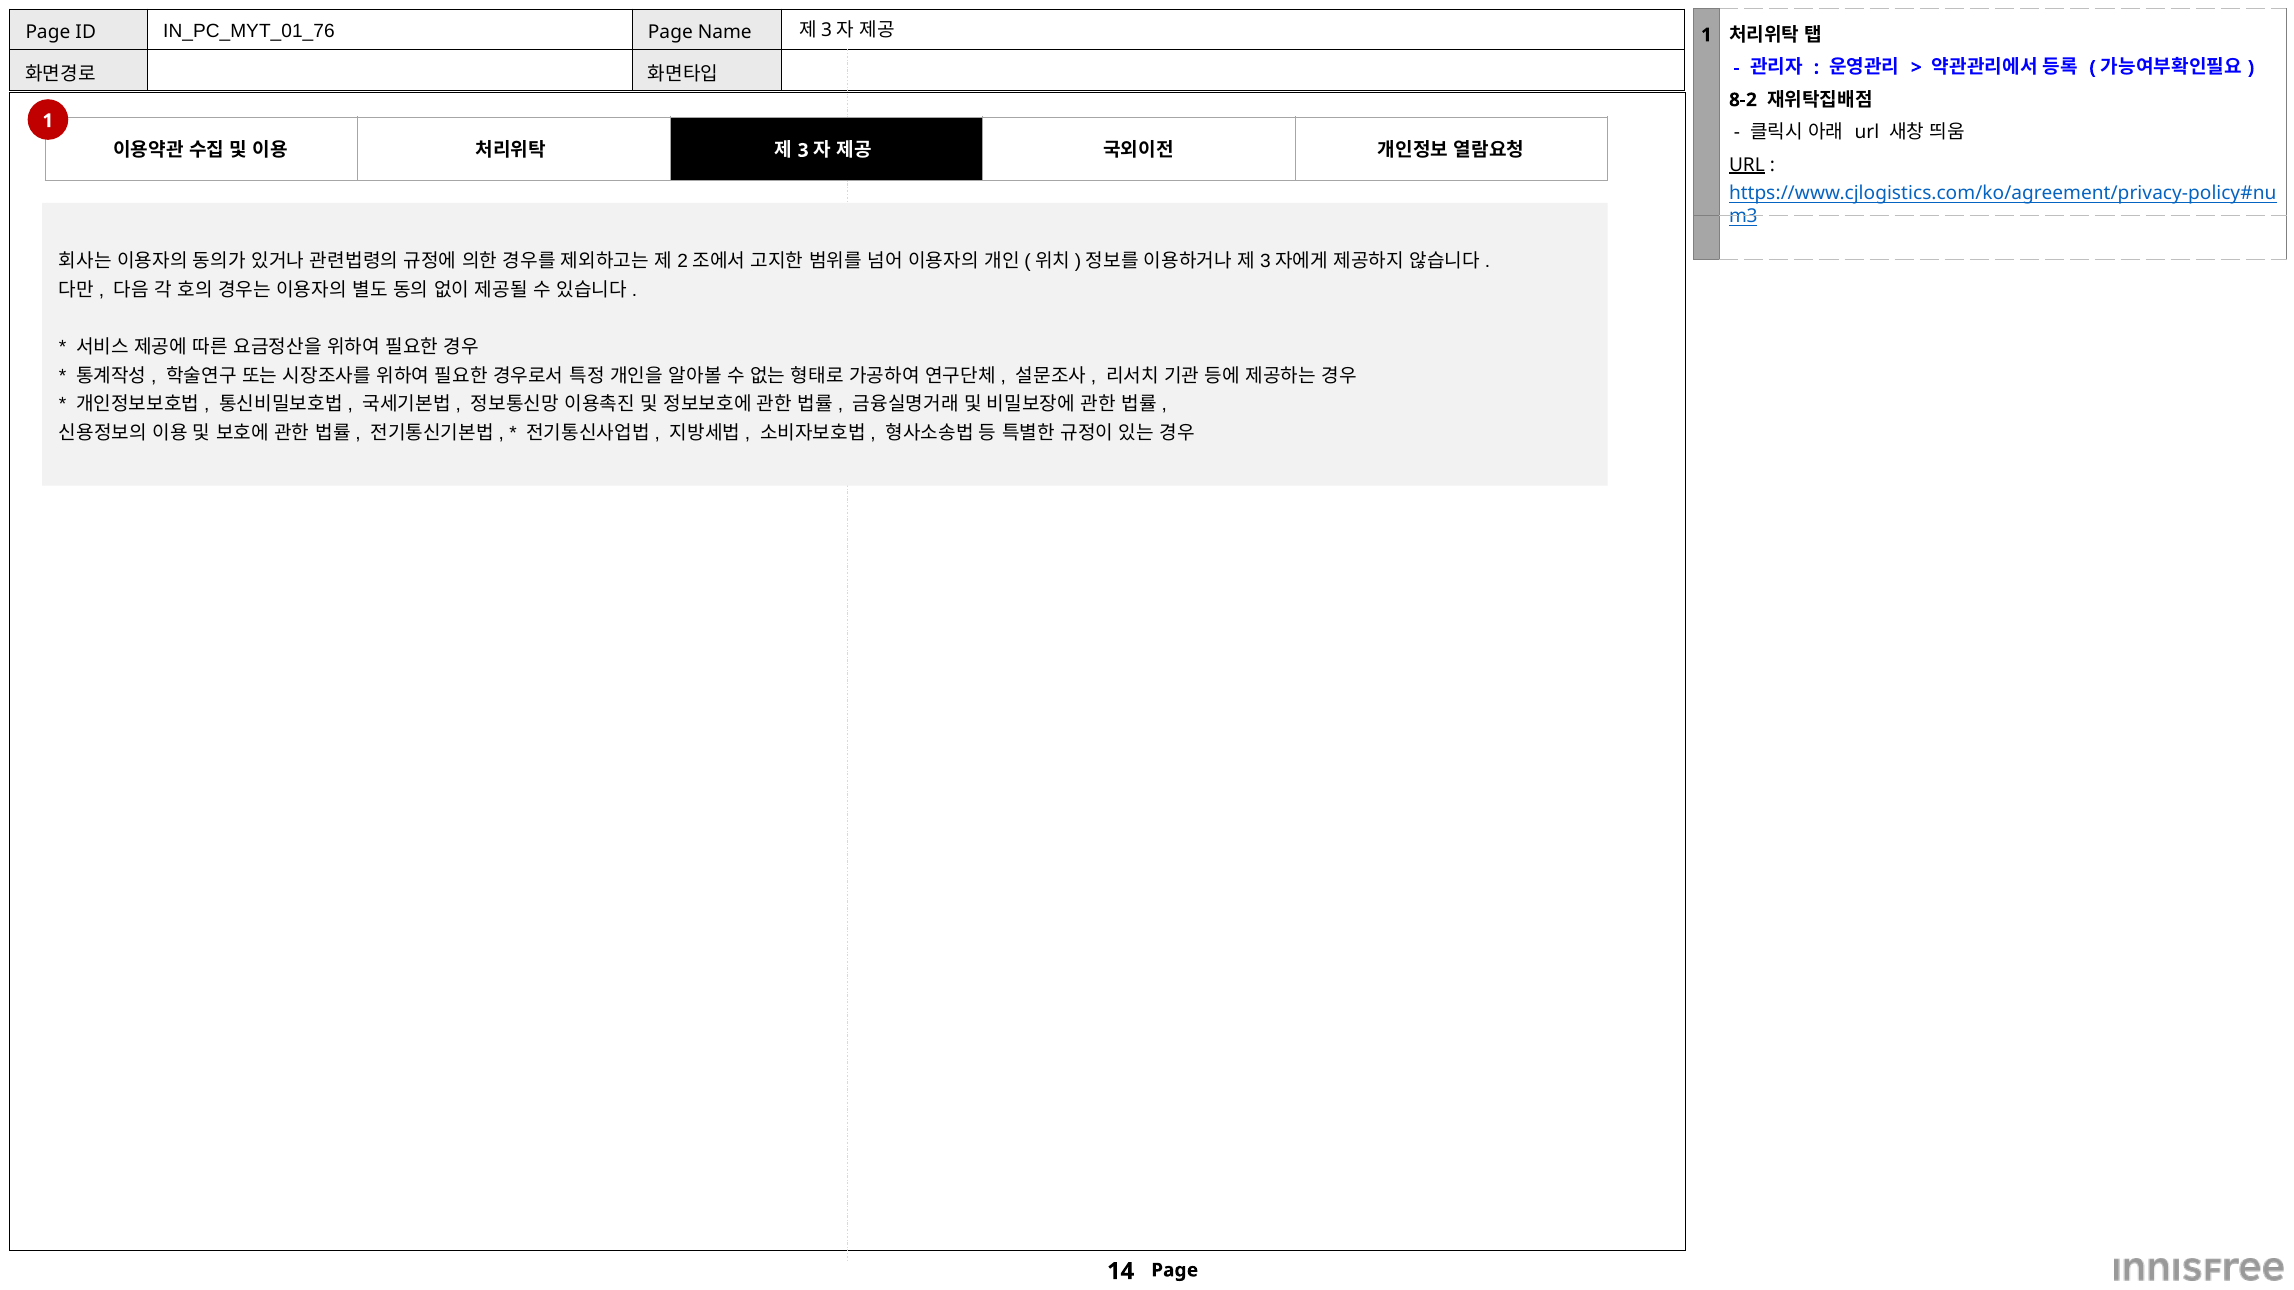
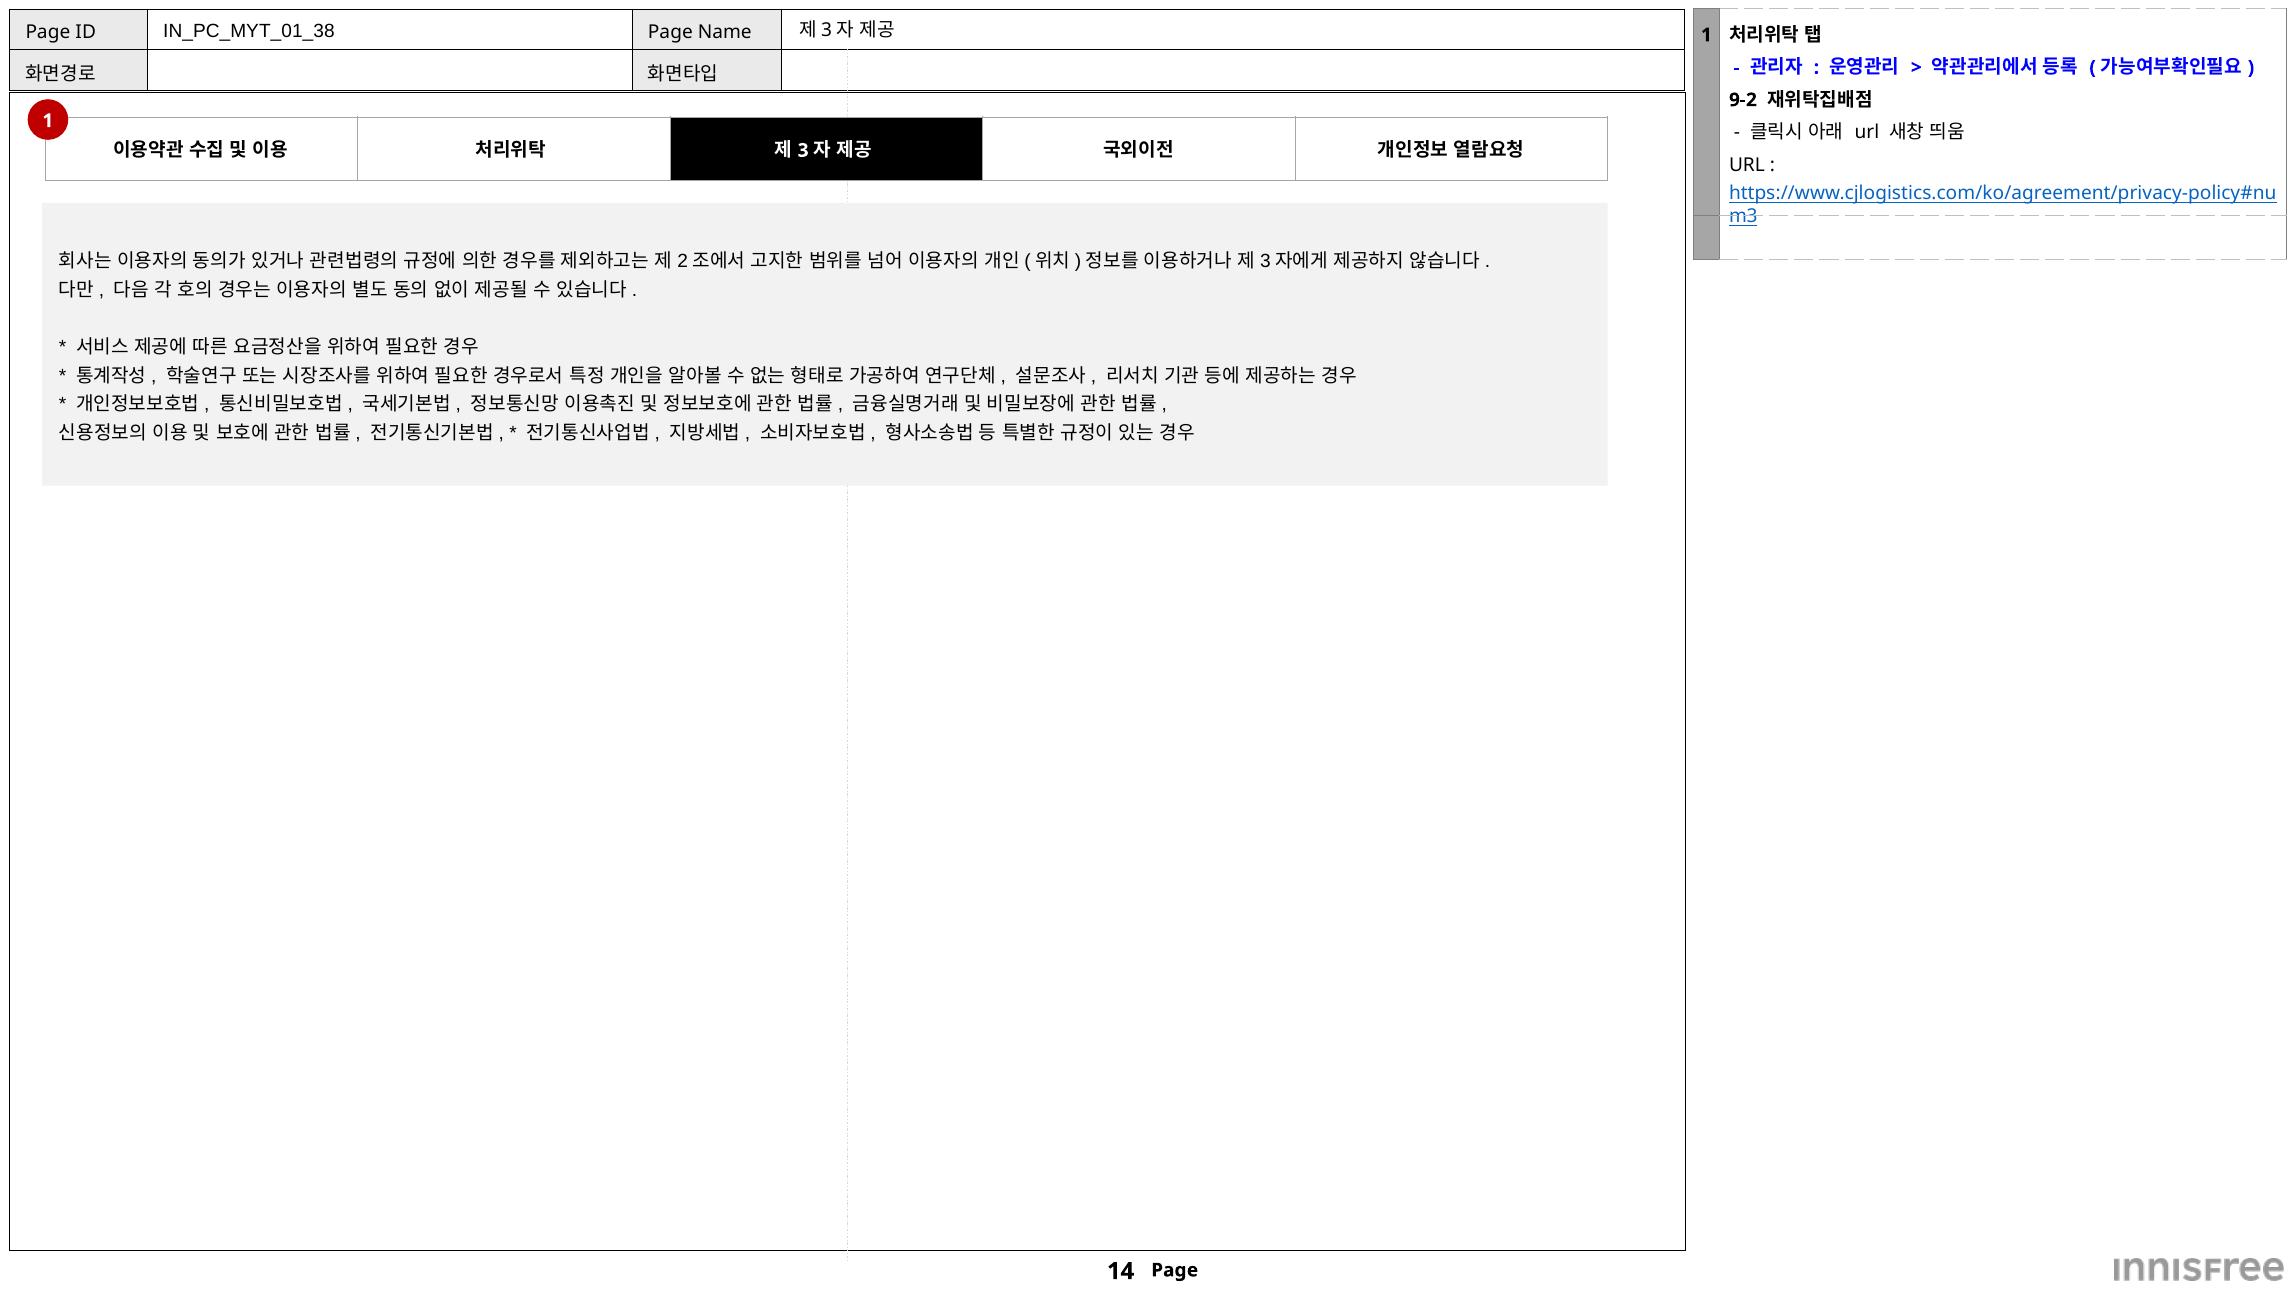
IN_PC_MYT_01_76: IN_PC_MYT_01_76 -> IN_PC_MYT_01_38
8-2: 8-2 -> 9-2
URL at (1747, 165) underline: present -> none
